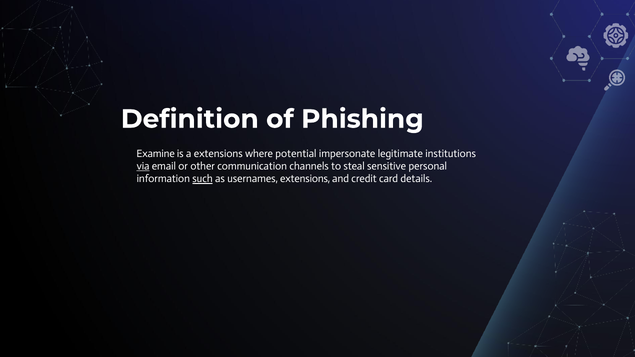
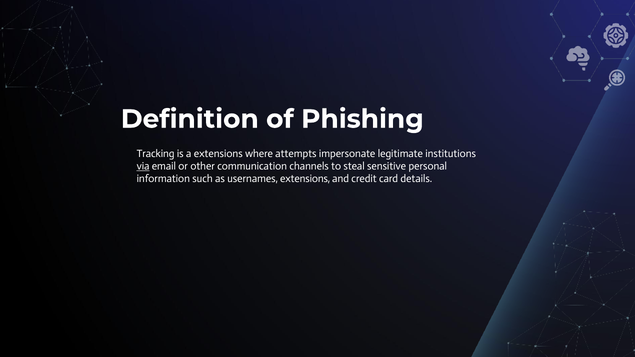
Examine: Examine -> Tracking
potential: potential -> attempts
such underline: present -> none
